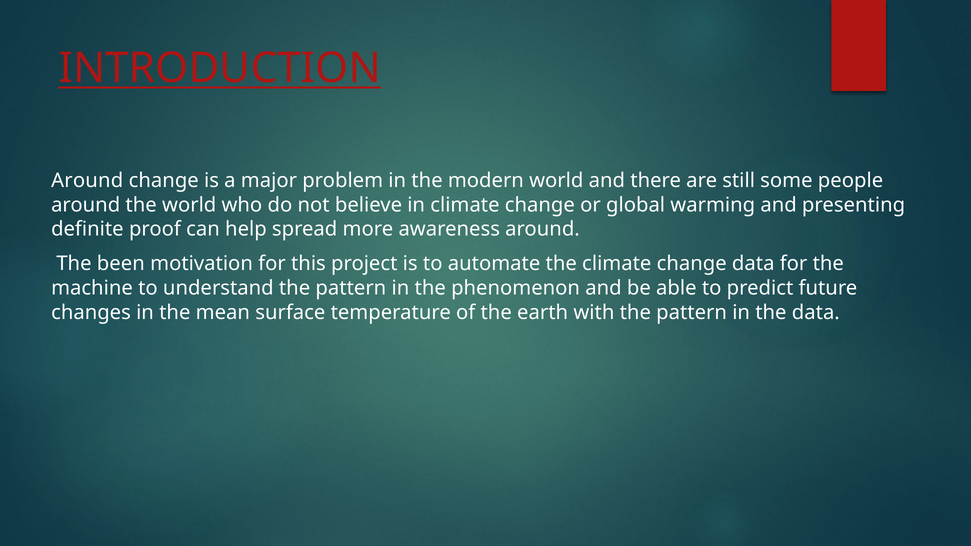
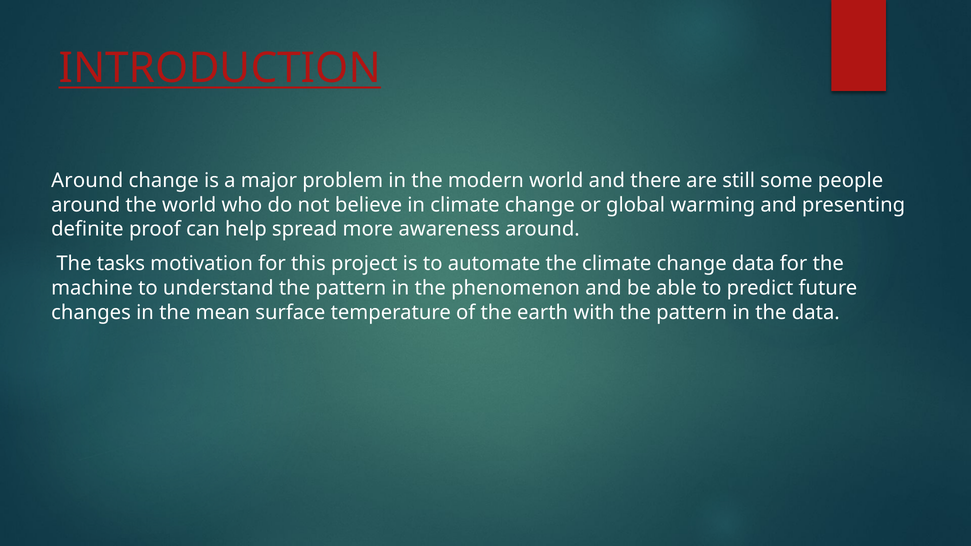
been: been -> tasks
